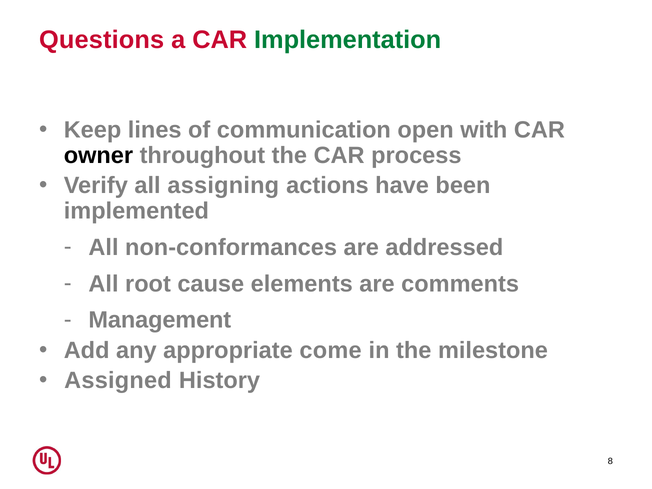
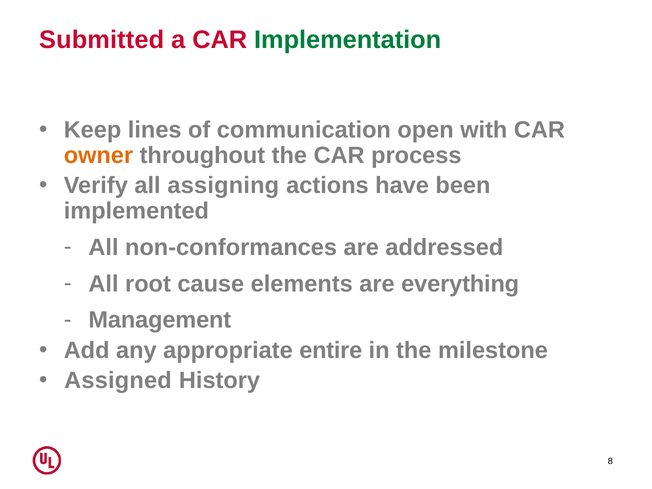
Questions: Questions -> Submitted
owner colour: black -> orange
comments: comments -> everything
come: come -> entire
